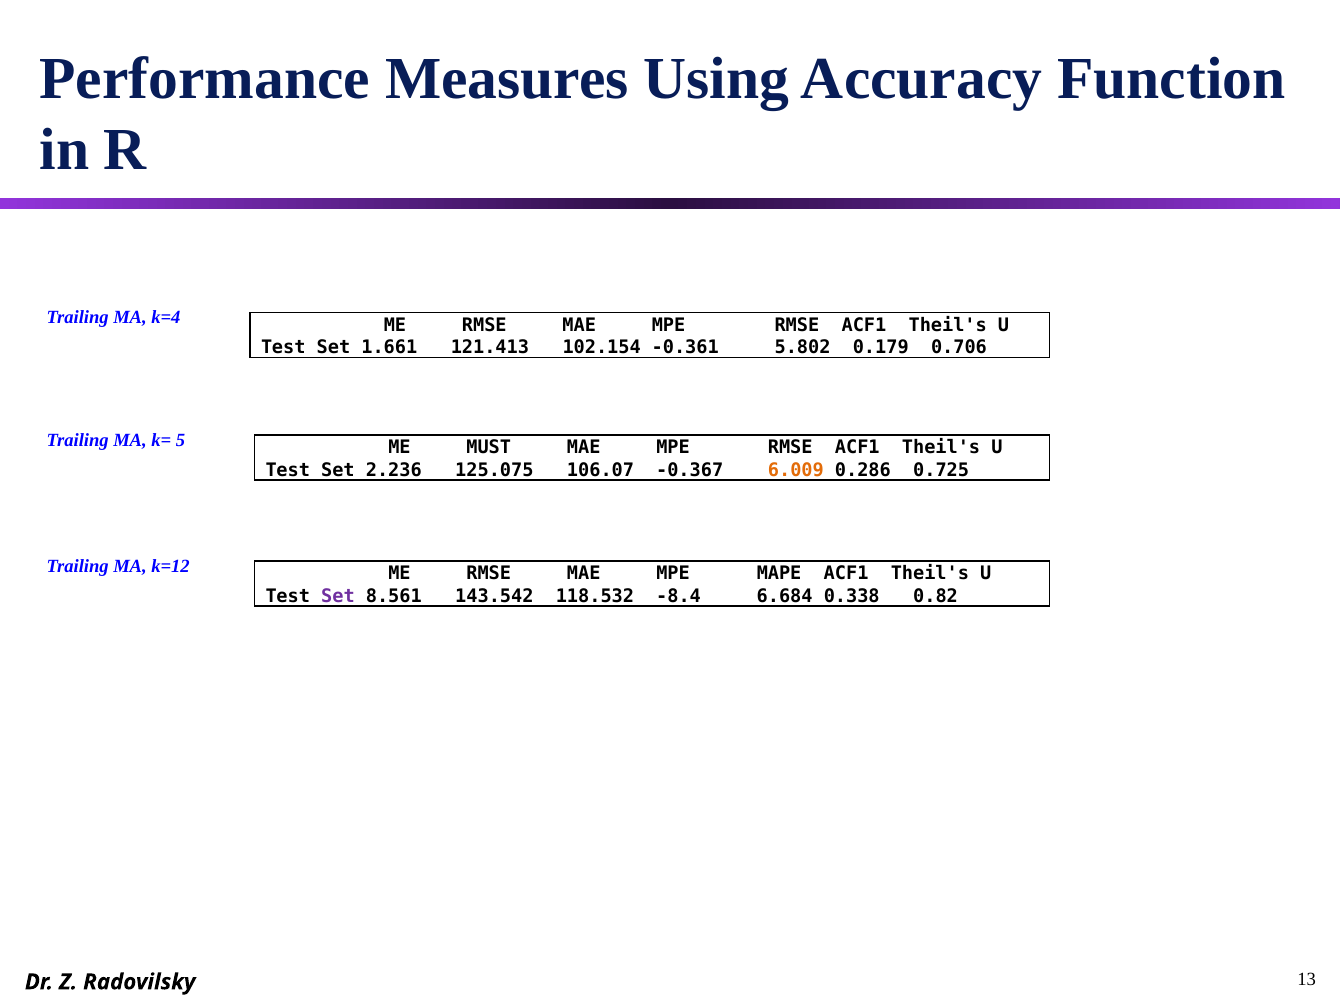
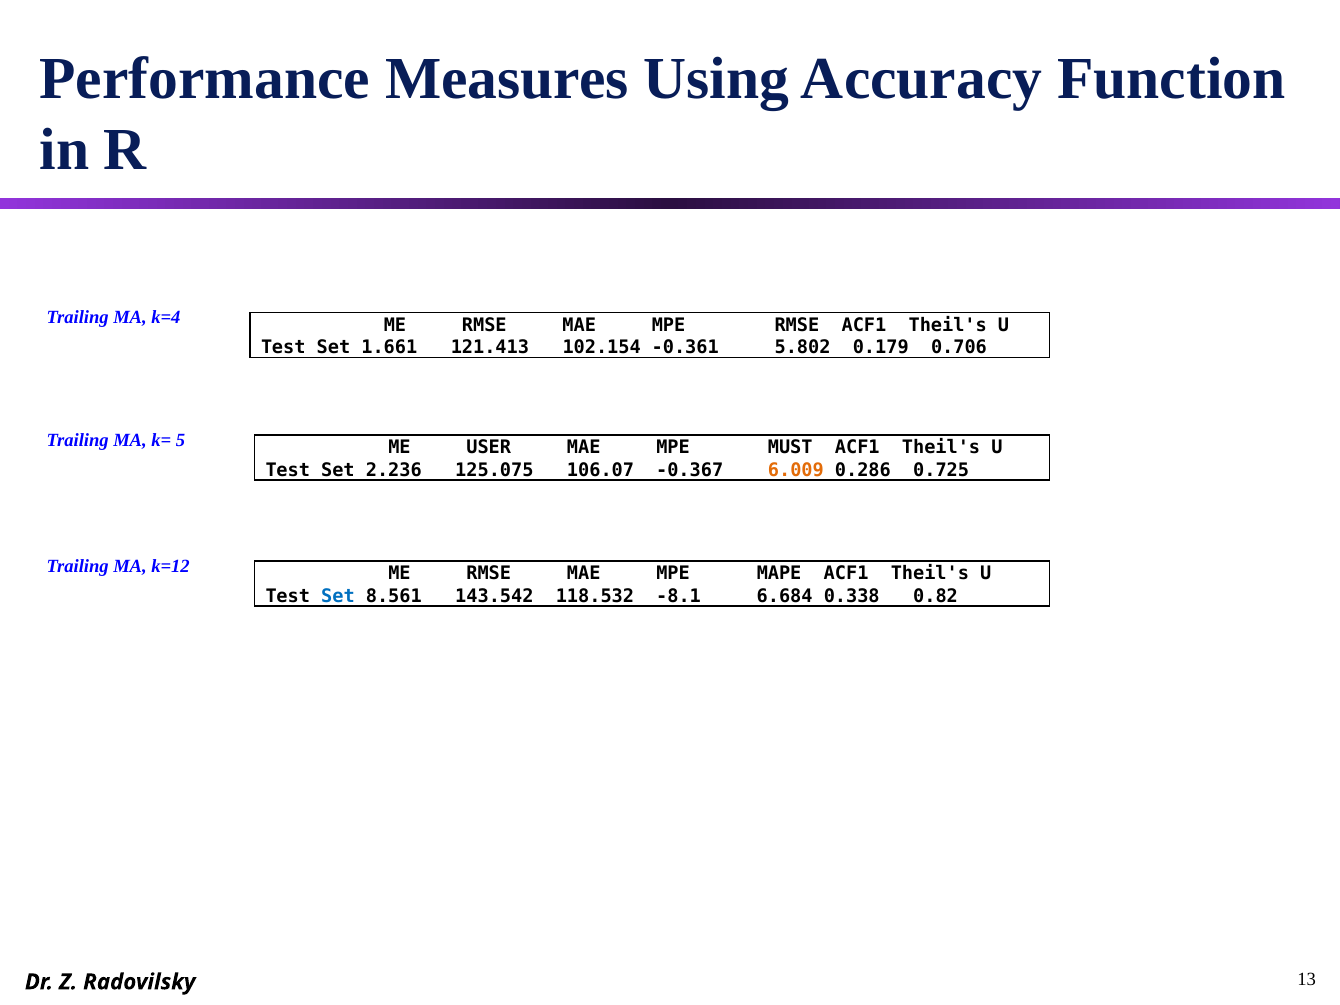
MUST: MUST -> USER
RMSE at (790, 448): RMSE -> MUST
Set at (338, 596) colour: purple -> blue
-8.4: -8.4 -> -8.1
